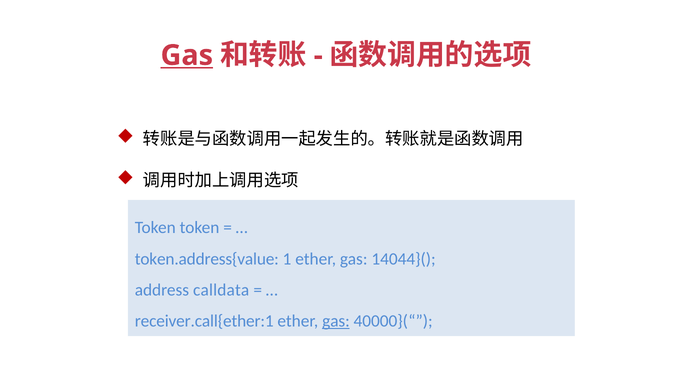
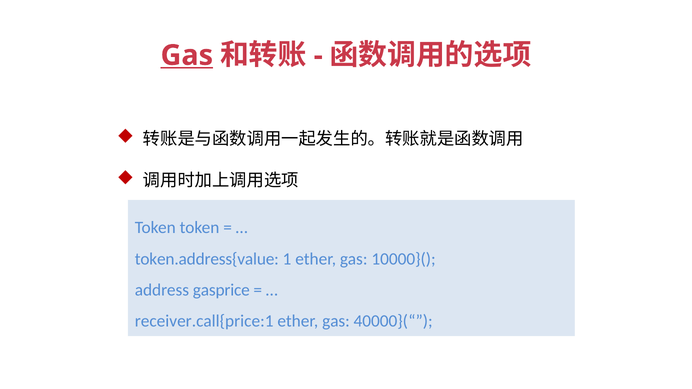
14044}(: 14044}( -> 10000}(
calldata: calldata -> gasprice
receiver.call{ether:1: receiver.call{ether:1 -> receiver.call{price:1
gas at (336, 321) underline: present -> none
